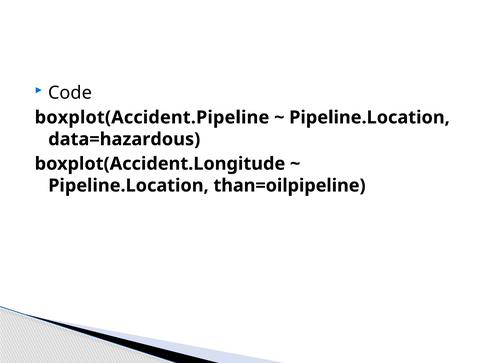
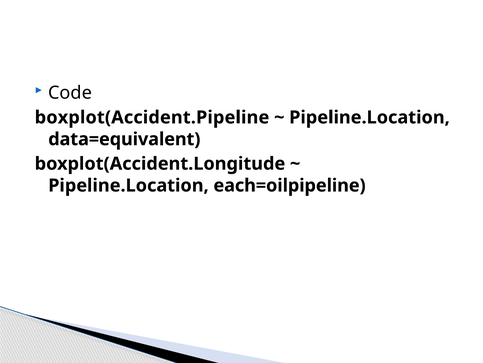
data=hazardous: data=hazardous -> data=equivalent
than=oilpipeline: than=oilpipeline -> each=oilpipeline
